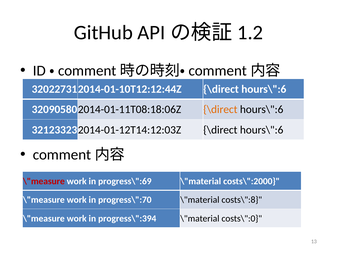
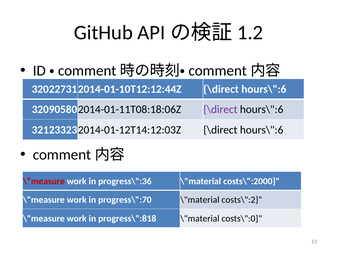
\direct at (220, 109) colour: orange -> purple
progress\":69: progress\":69 -> progress\":36
costs\":8: costs\":8 -> costs\":2
progress\":394: progress\":394 -> progress\":818
